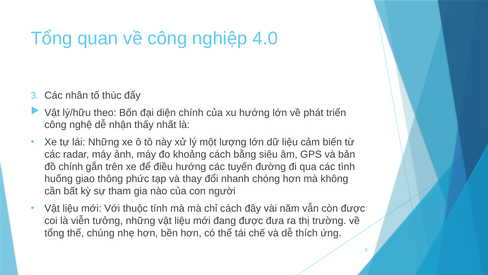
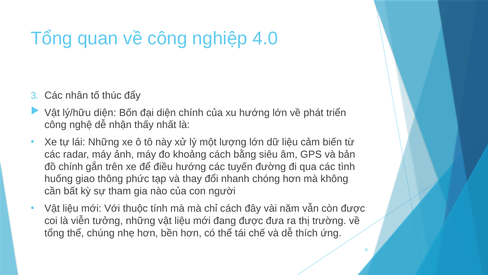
lý/hữu theo: theo -> diện
